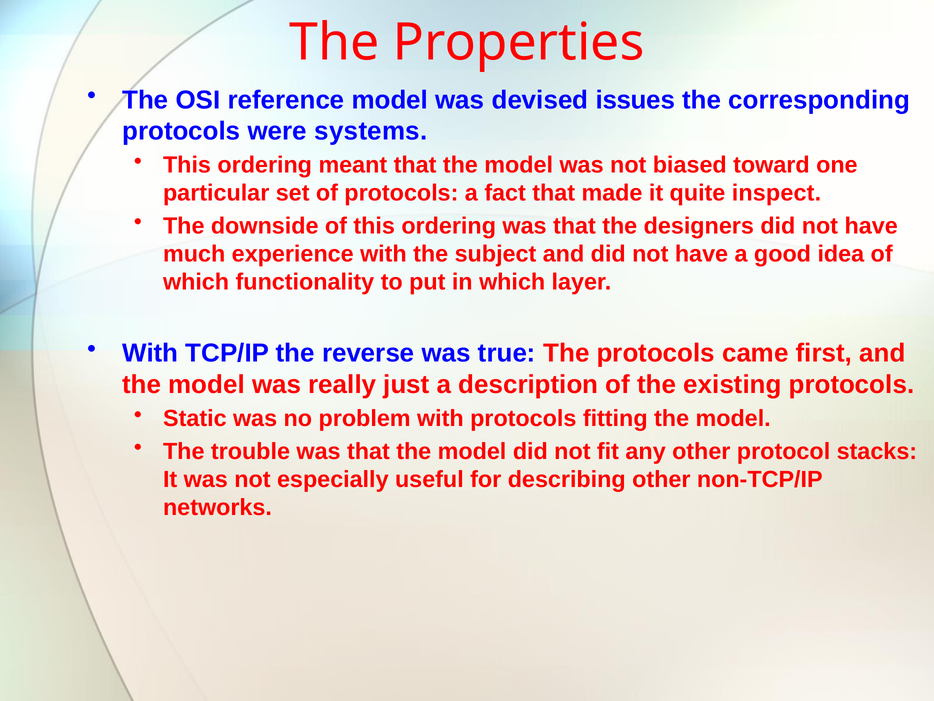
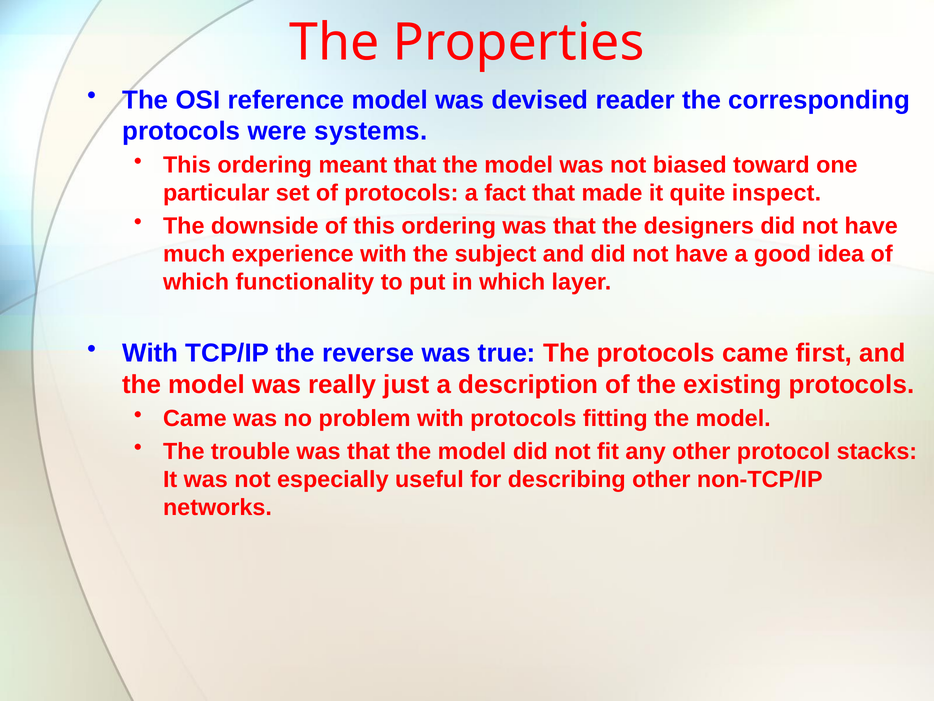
issues: issues -> reader
Static at (195, 418): Static -> Came
